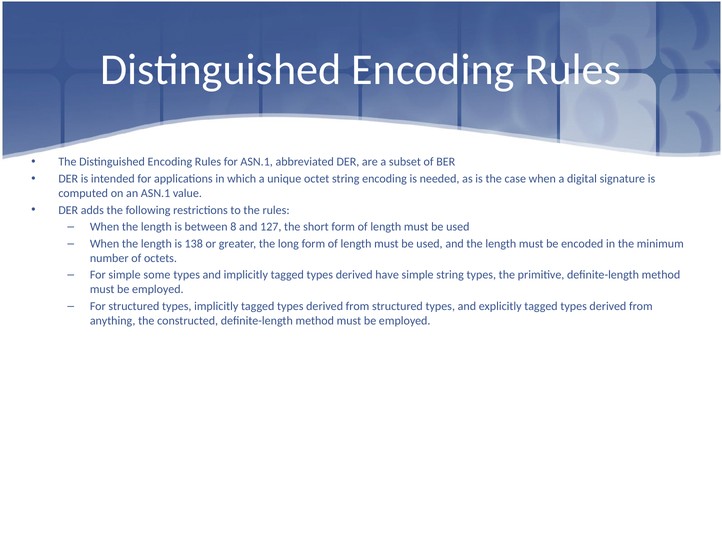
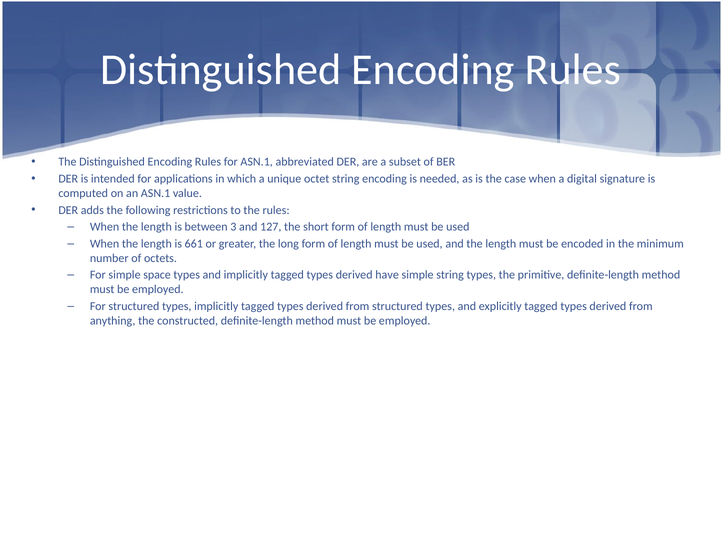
8: 8 -> 3
138: 138 -> 661
some: some -> space
